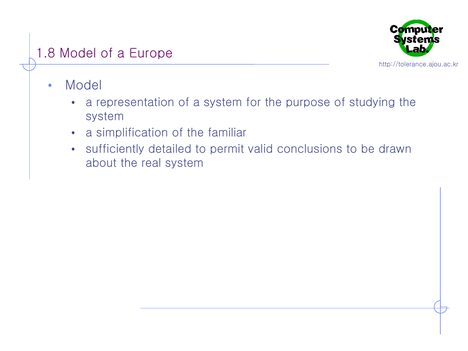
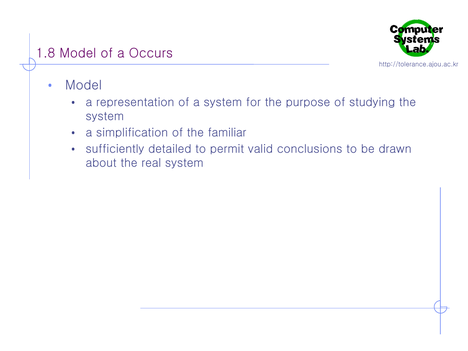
Europe: Europe -> Occurs
